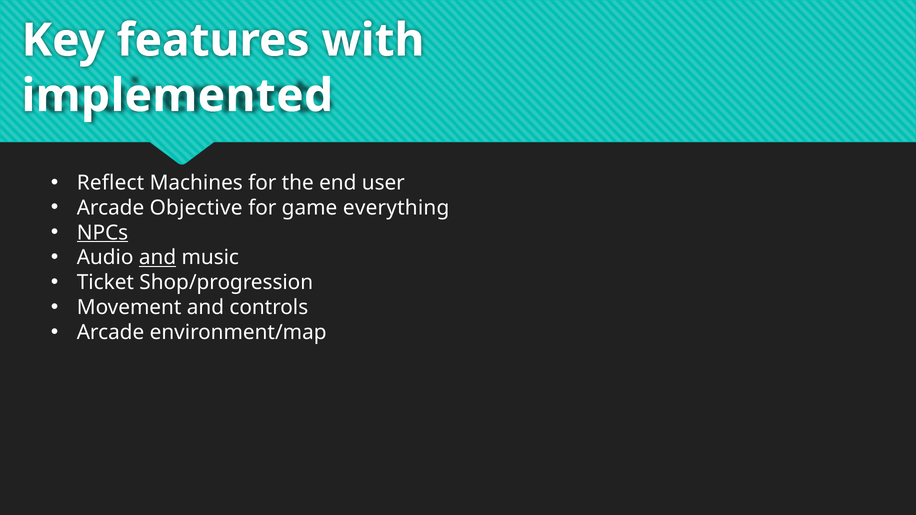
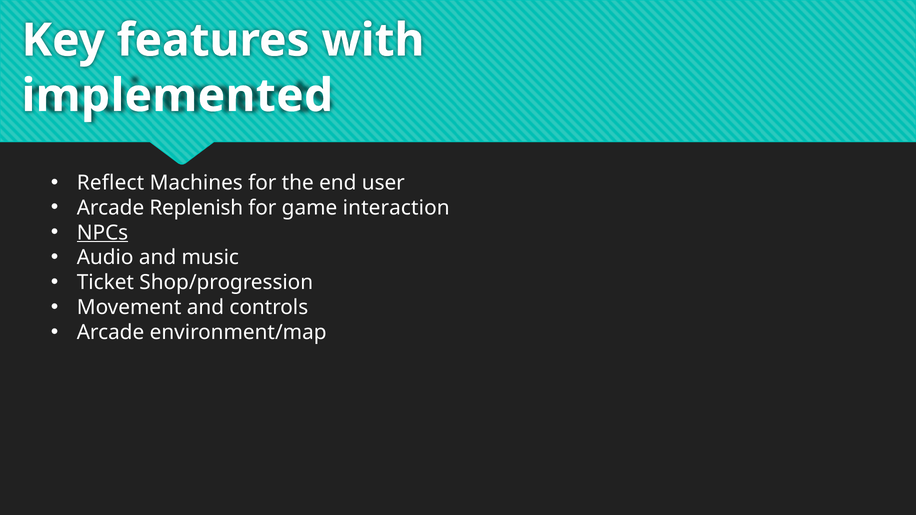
Objective: Objective -> Replenish
everything: everything -> interaction
and at (158, 257) underline: present -> none
